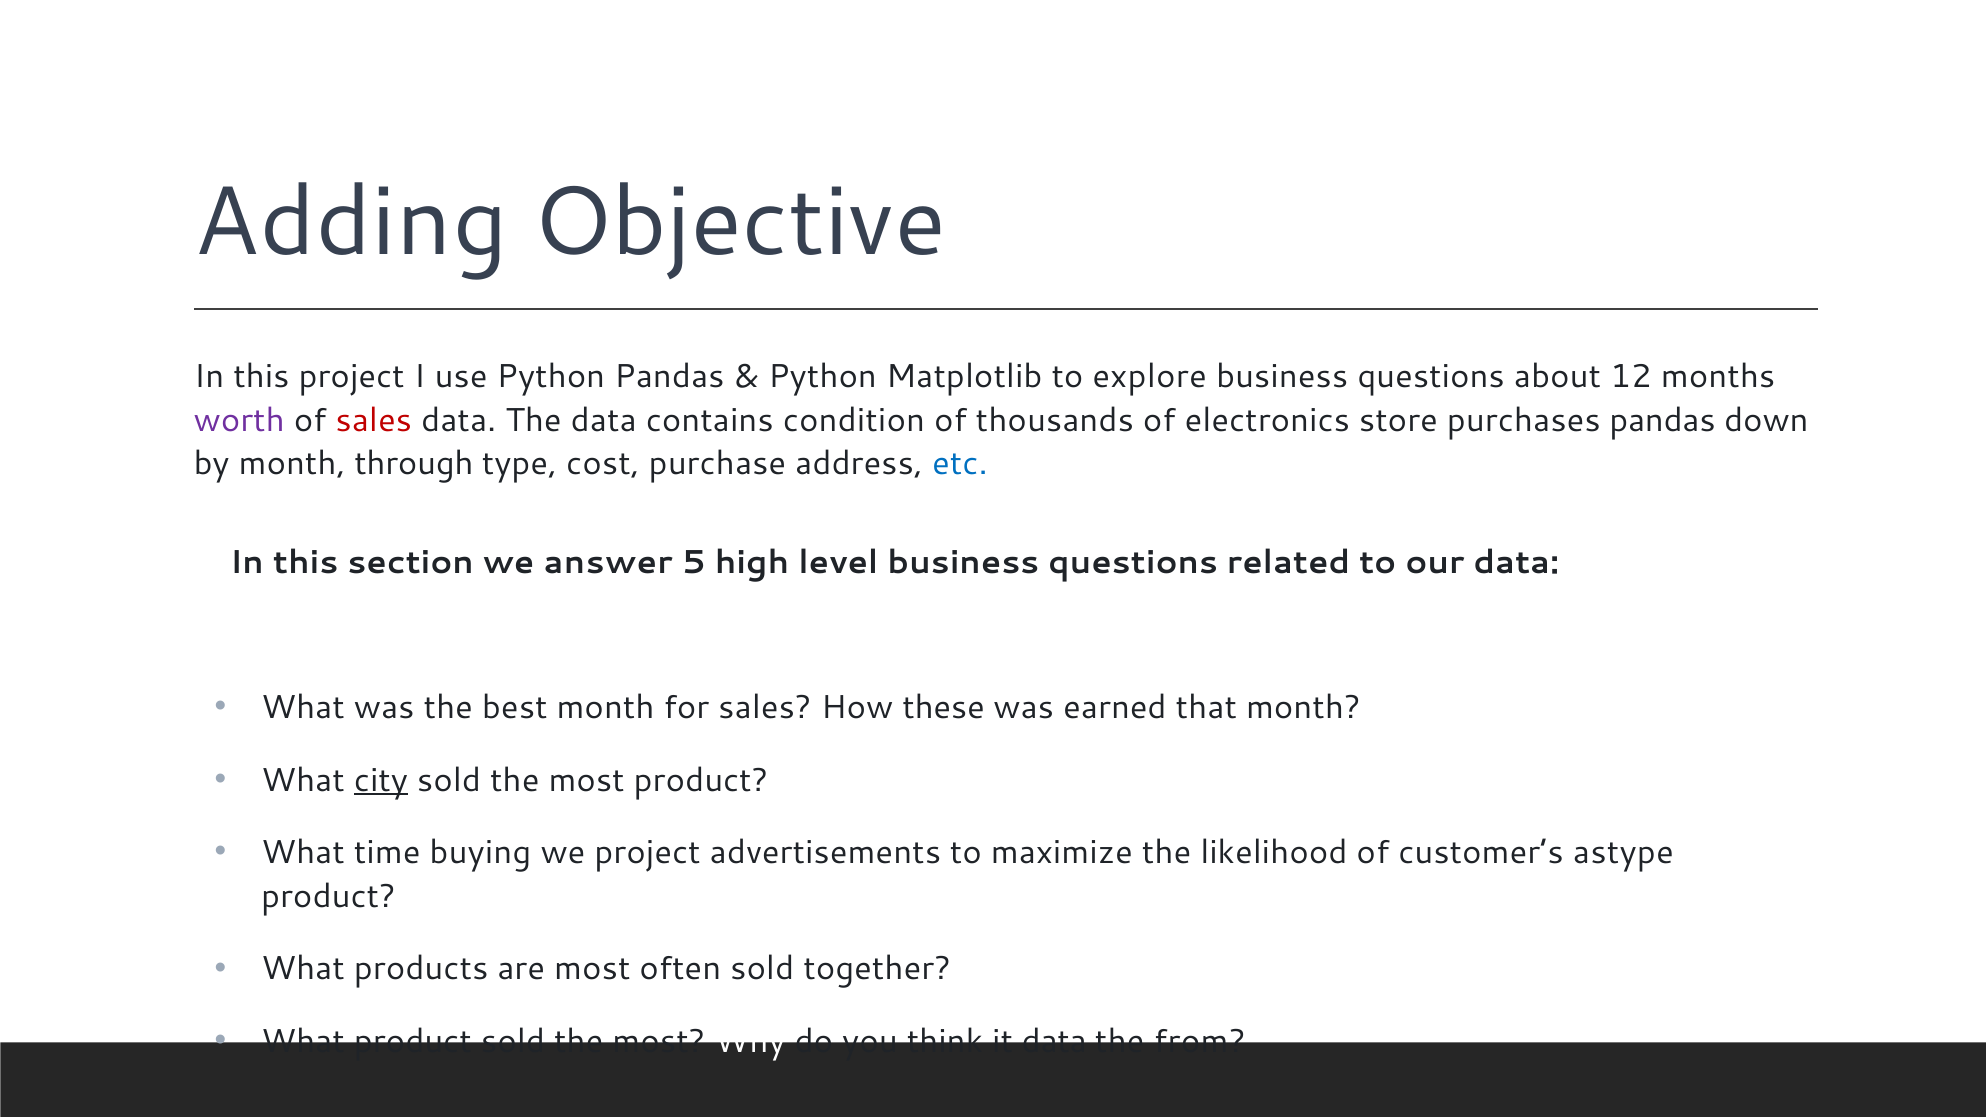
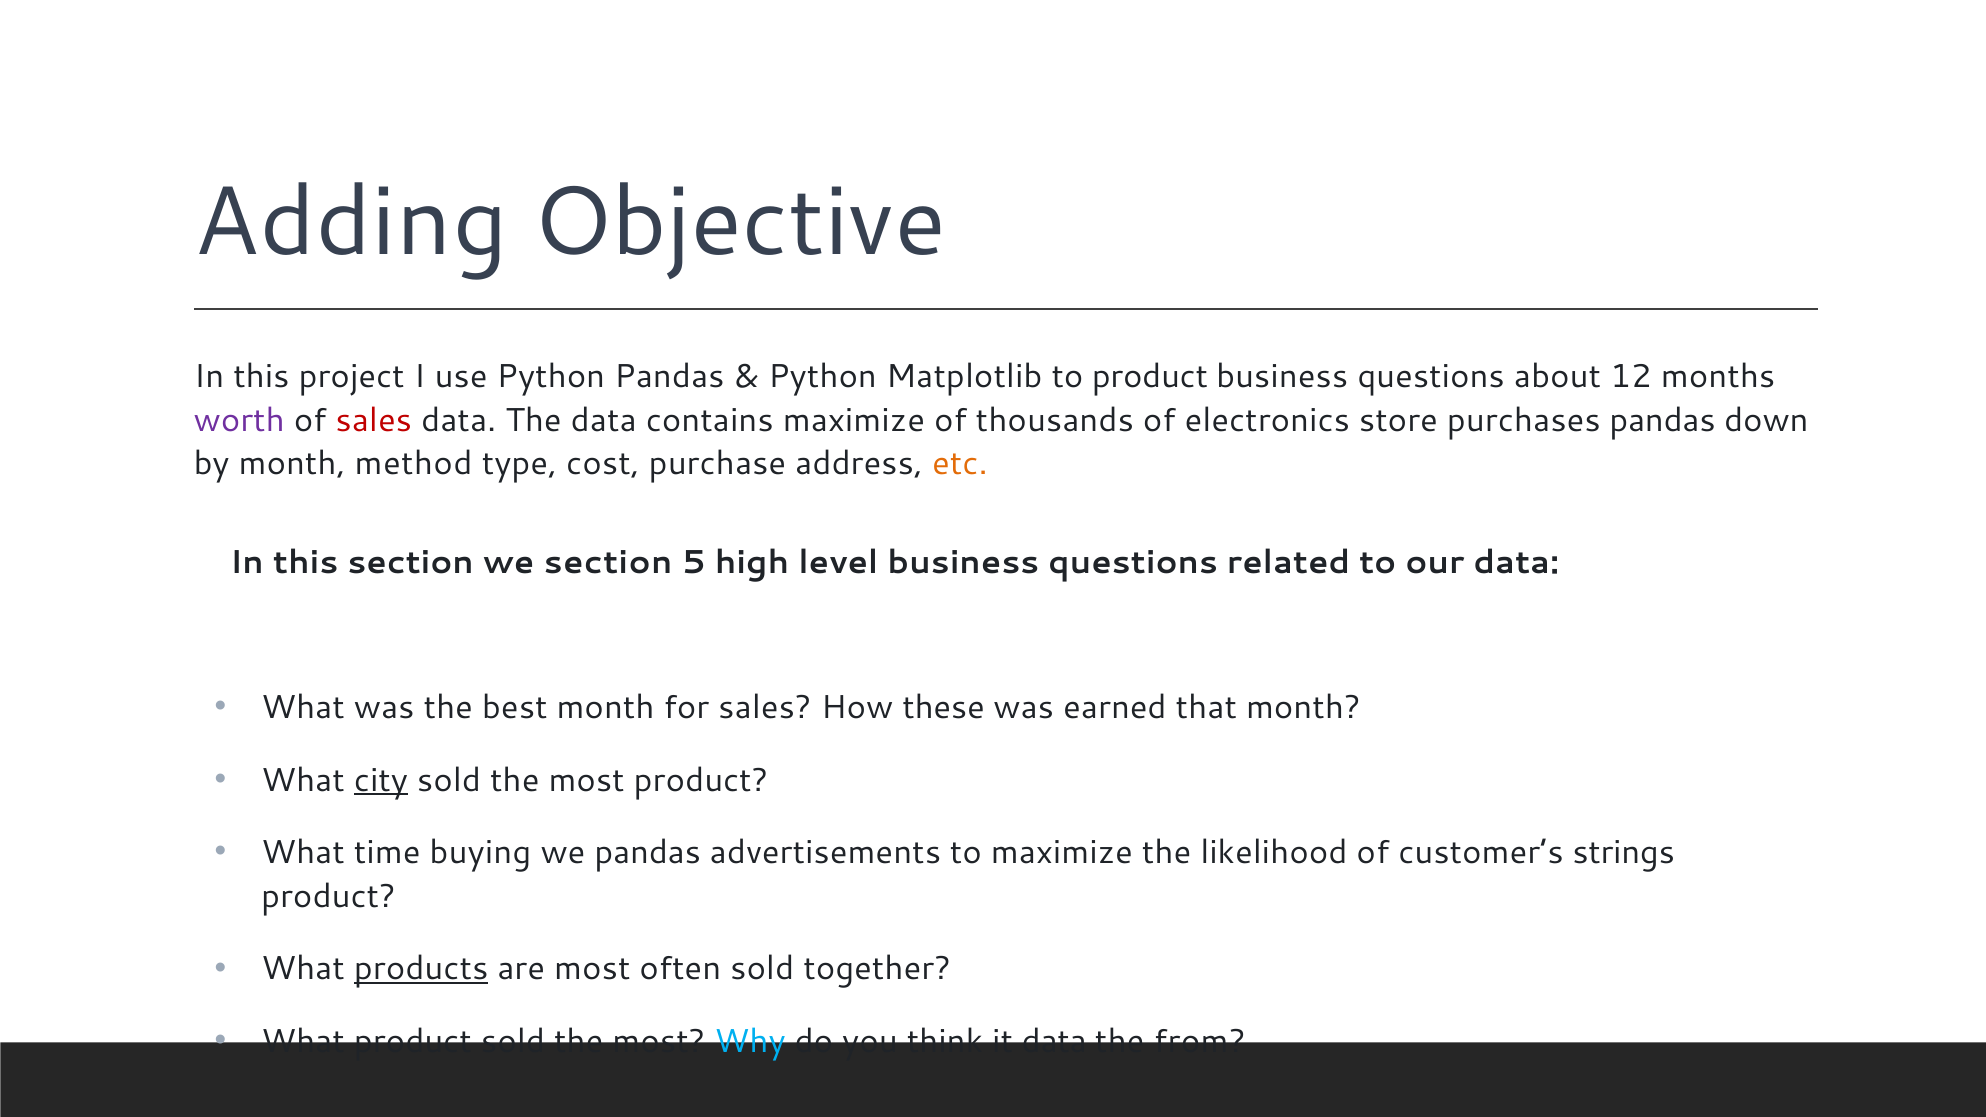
to explore: explore -> product
contains condition: condition -> maximize
through: through -> method
etc colour: blue -> orange
we answer: answer -> section
we project: project -> pandas
astype: astype -> strings
products underline: none -> present
Why colour: white -> light blue
